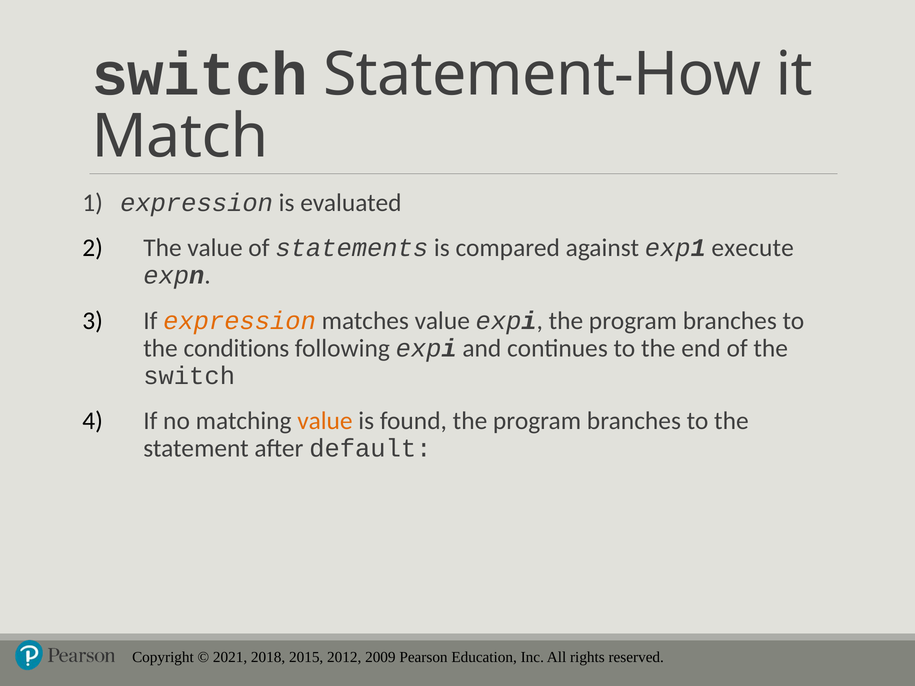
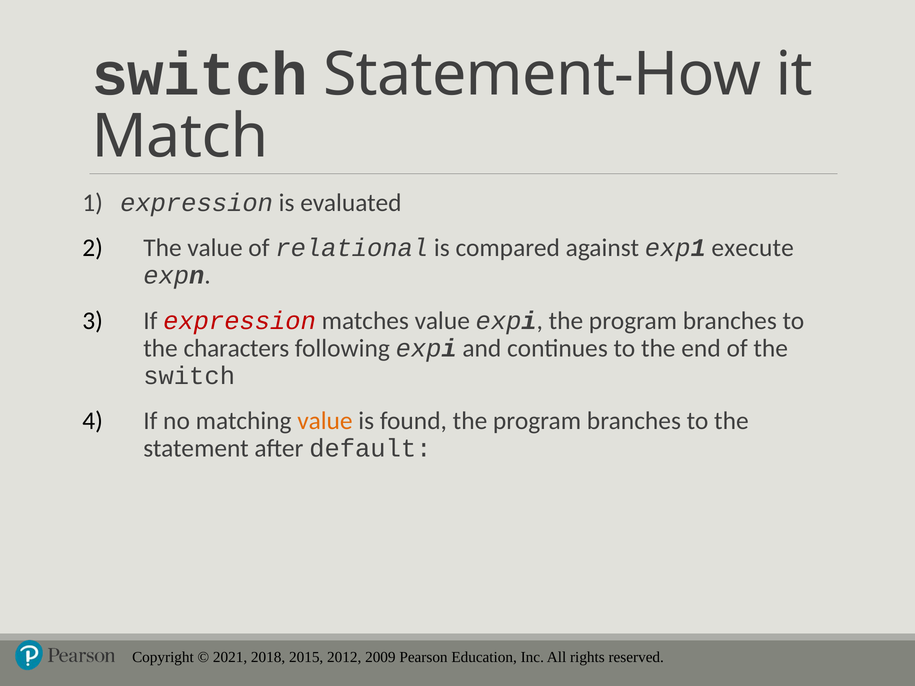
statements: statements -> relational
expression at (240, 321) colour: orange -> red
conditions: conditions -> characters
